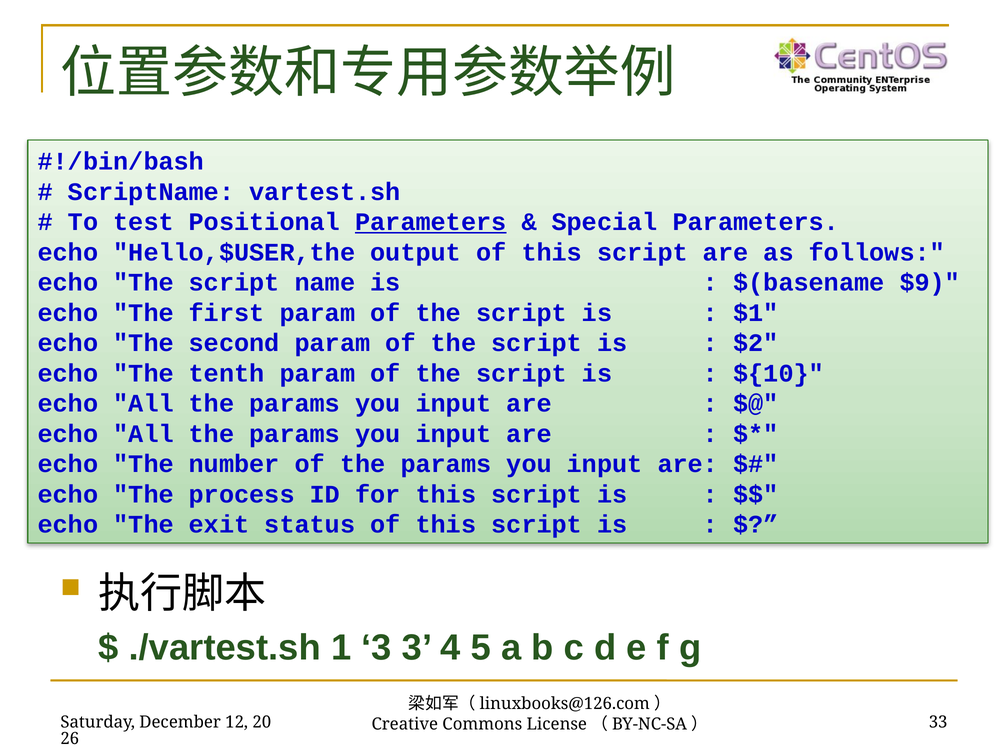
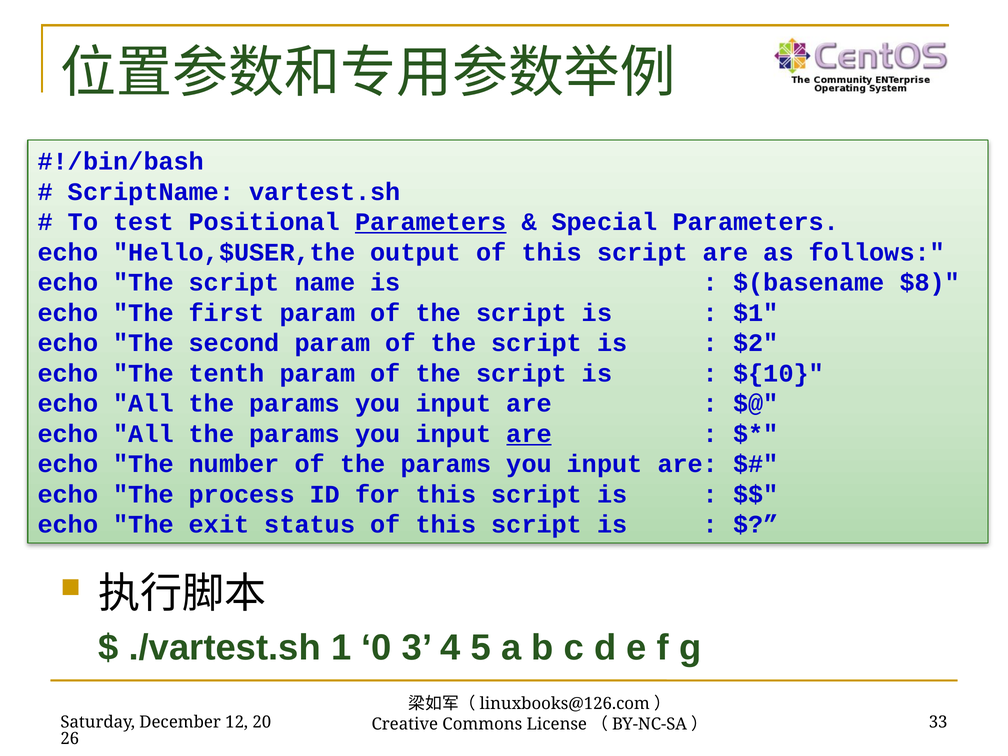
$9: $9 -> $8
are at (529, 434) underline: none -> present
1 3: 3 -> 0
